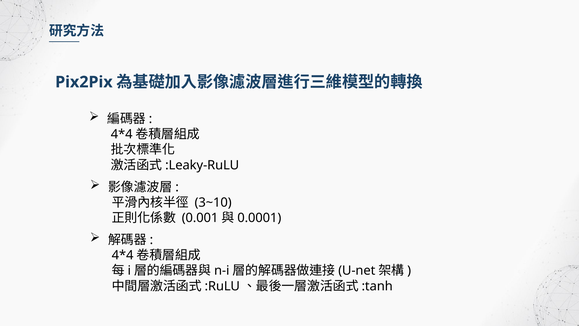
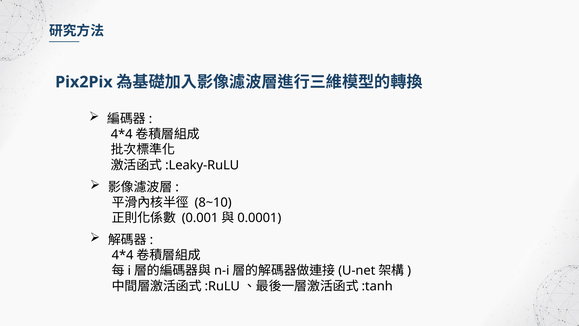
3~10: 3~10 -> 8~10
